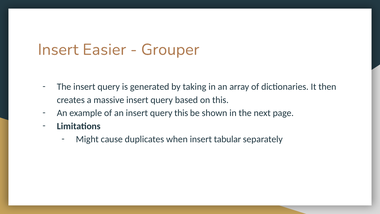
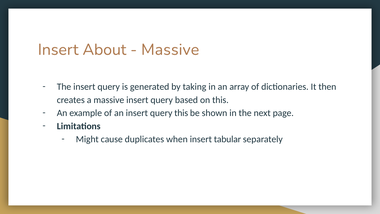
Easier: Easier -> About
Grouper at (170, 50): Grouper -> Massive
